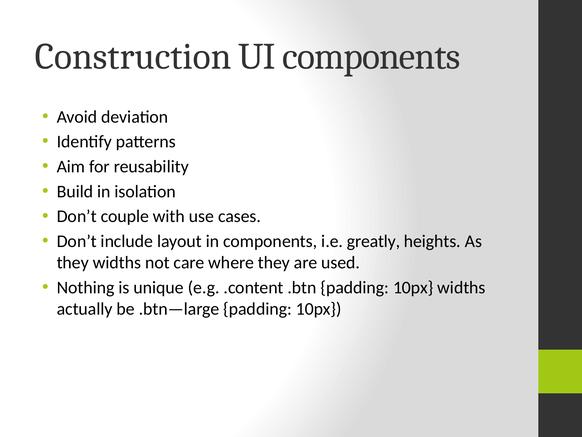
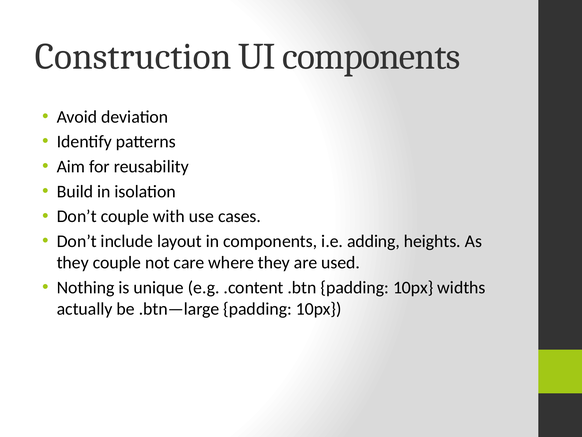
greatly: greatly -> adding
they widths: widths -> couple
